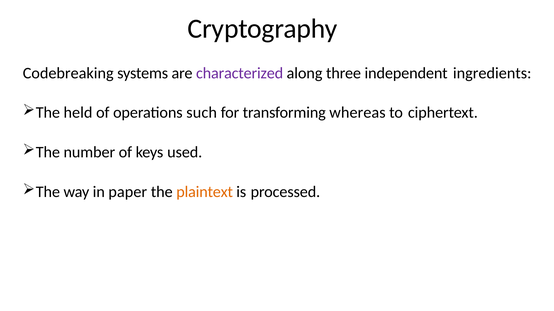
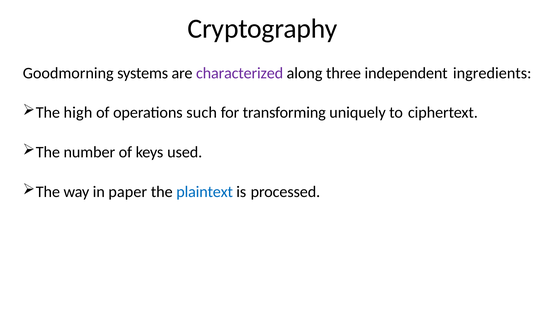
Codebreaking: Codebreaking -> Goodmorning
held: held -> high
whereas: whereas -> uniquely
plaintext colour: orange -> blue
